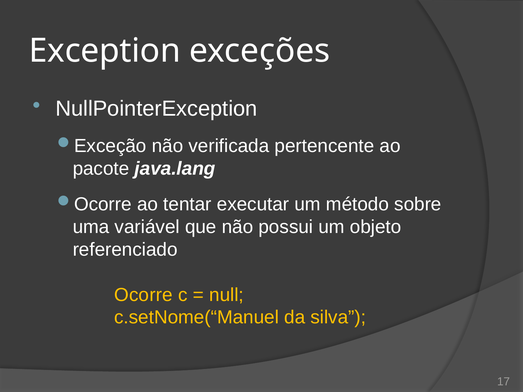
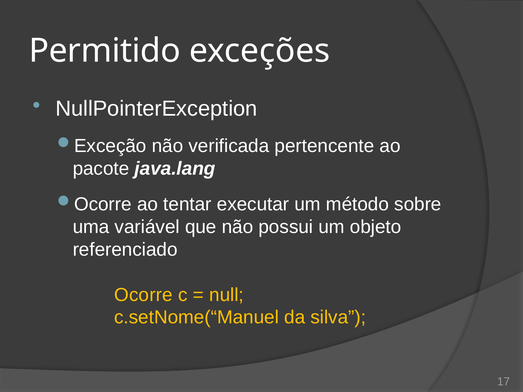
Exception: Exception -> Permitido
